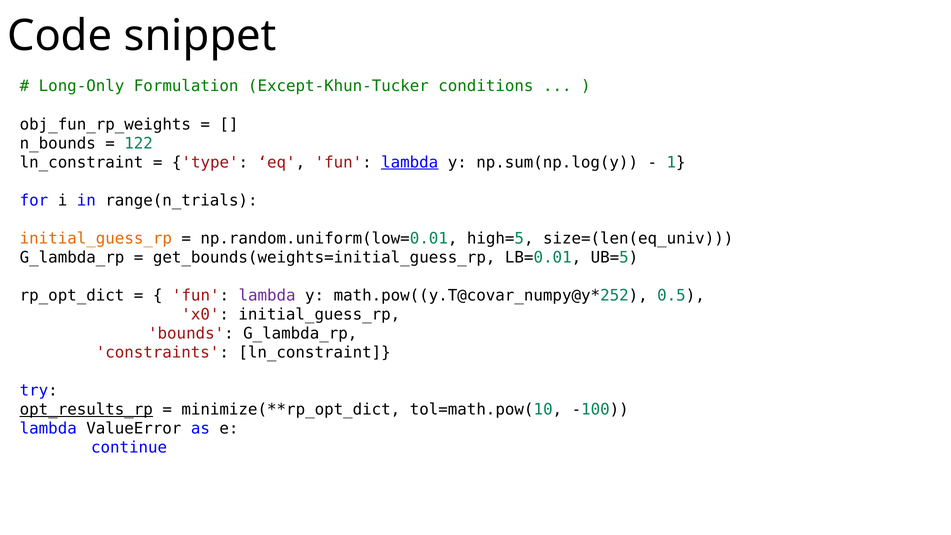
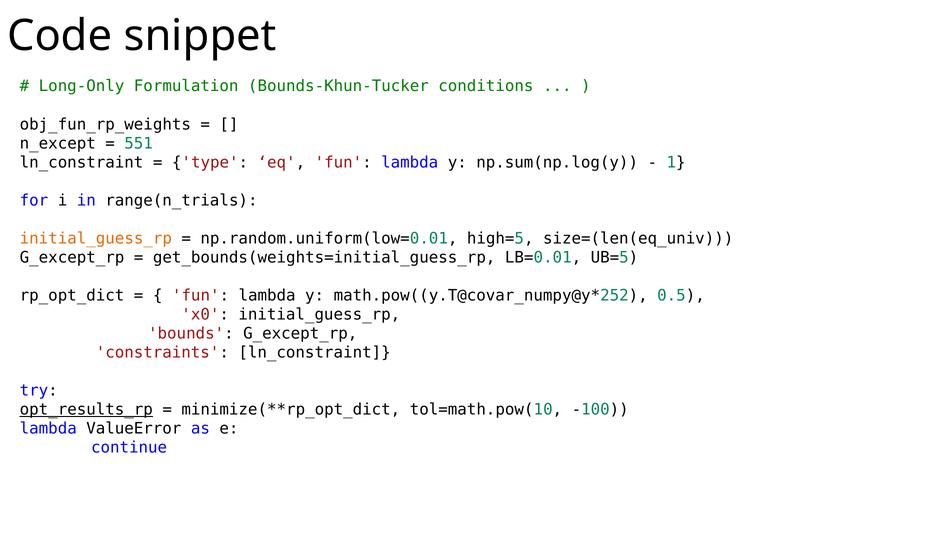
Except-Khun-Tucker: Except-Khun-Tucker -> Bounds-Khun-Tucker
n_bounds: n_bounds -> n_except
122: 122 -> 551
lambda at (410, 162) underline: present -> none
G_lambda_rp at (72, 257): G_lambda_rp -> G_except_rp
lambda at (267, 295) colour: purple -> black
bounds G_lambda_rp: G_lambda_rp -> G_except_rp
